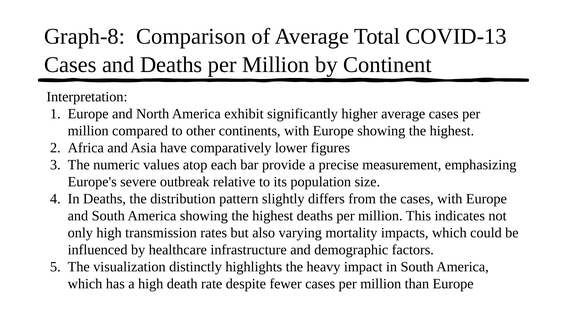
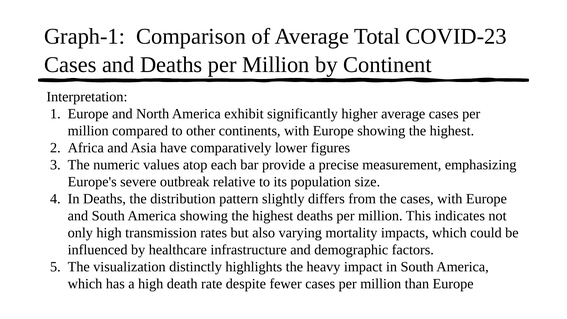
Graph-8: Graph-8 -> Graph-1
COVID-13: COVID-13 -> COVID-23
